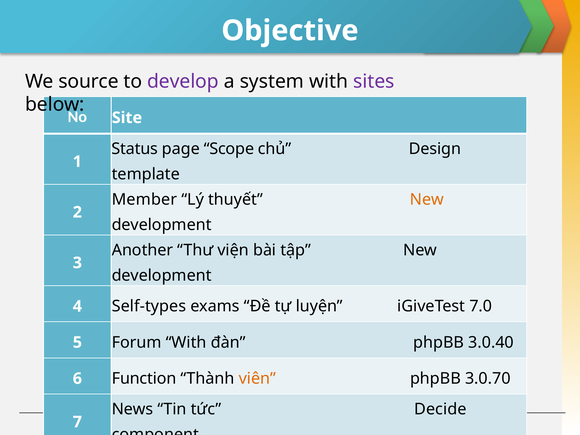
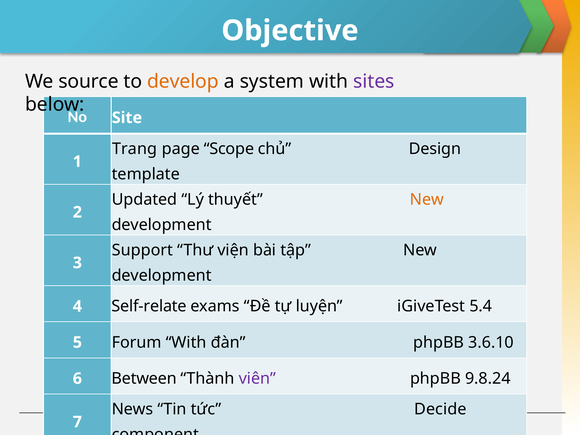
develop colour: purple -> orange
Status: Status -> Trang
Member: Member -> Updated
Another: Another -> Support
Self-types: Self-types -> Self-relate
7.0: 7.0 -> 5.4
3.0.40: 3.0.40 -> 3.6.10
Function: Function -> Between
viên colour: orange -> purple
3.0.70: 3.0.70 -> 9.8.24
